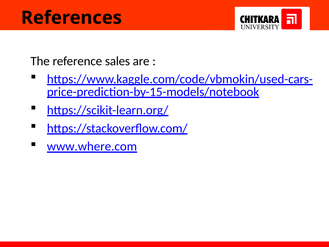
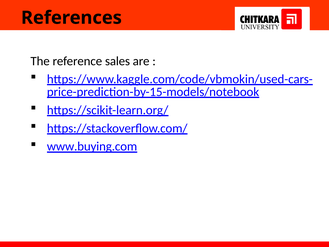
www.where.com: www.where.com -> www.buying.com
